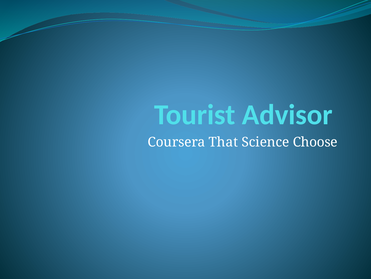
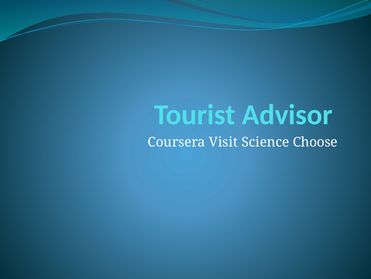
That: That -> Visit
